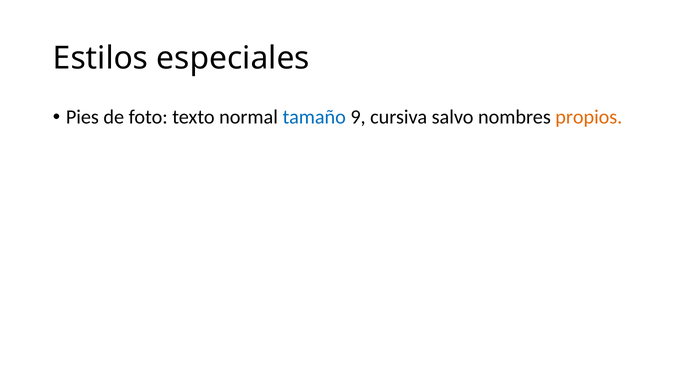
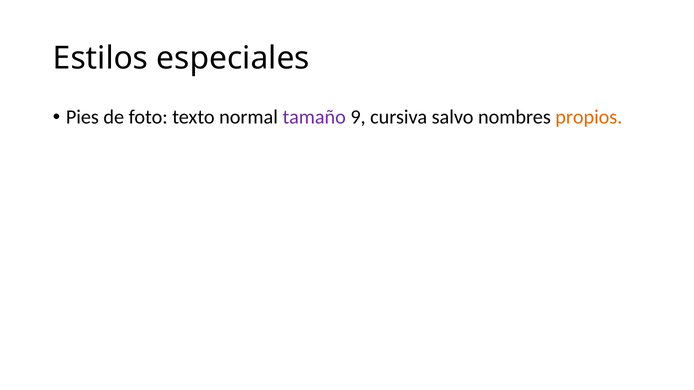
tamaño colour: blue -> purple
